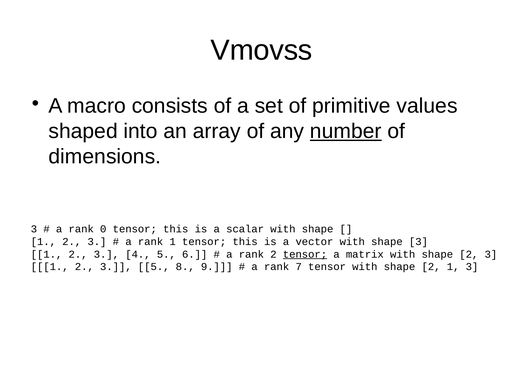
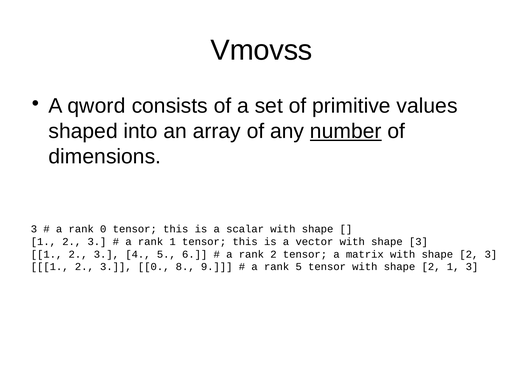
macro: macro -> qword
tensor at (305, 254) underline: present -> none
3 5: 5 -> 0
rank 7: 7 -> 5
